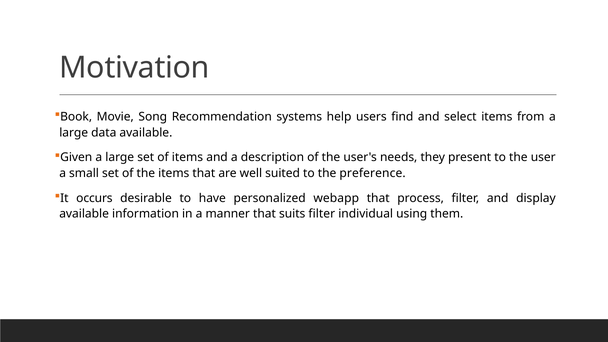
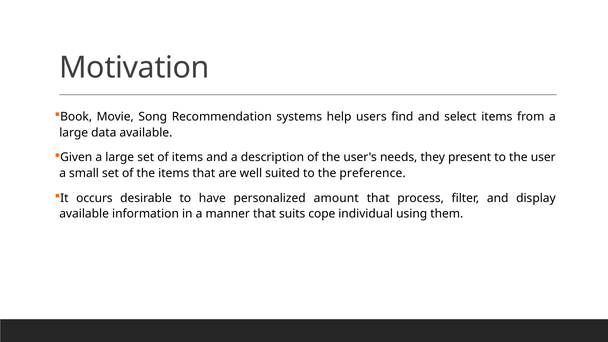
webapp: webapp -> amount
suits filter: filter -> cope
